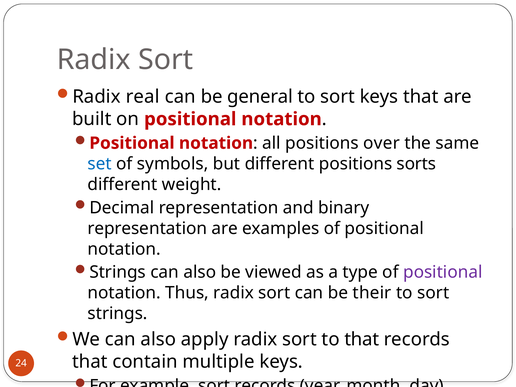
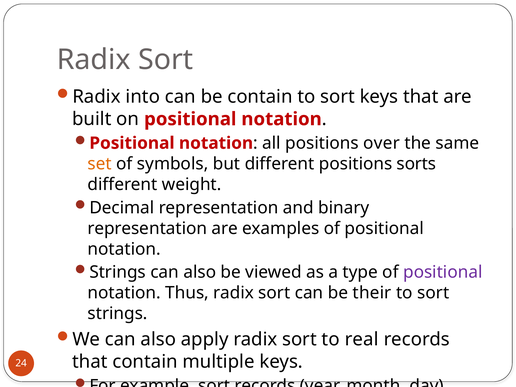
real: real -> into
be general: general -> contain
set colour: blue -> orange
to that: that -> real
